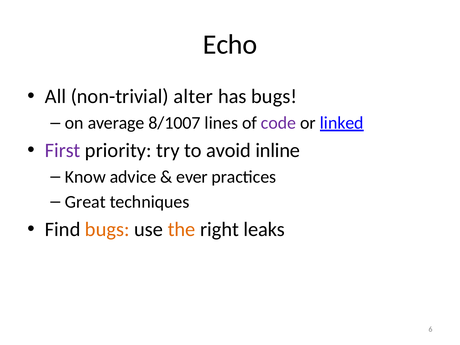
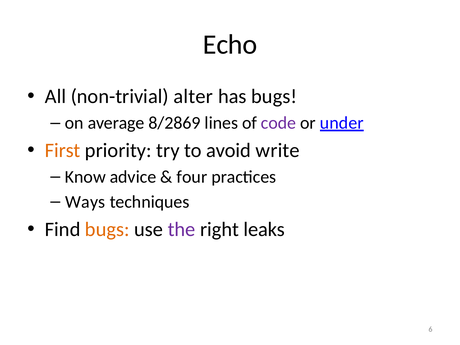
8/1007: 8/1007 -> 8/2869
linked: linked -> under
First colour: purple -> orange
inline: inline -> write
ever: ever -> four
Great: Great -> Ways
the colour: orange -> purple
